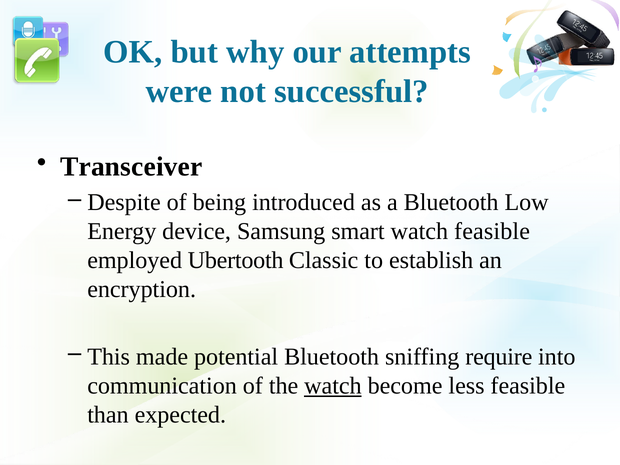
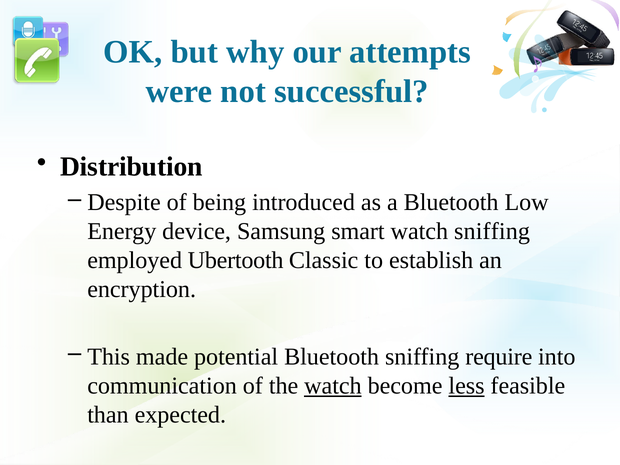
Transceiver: Transceiver -> Distribution
watch feasible: feasible -> sniffing
less underline: none -> present
